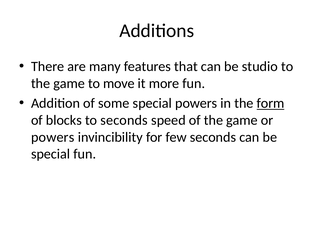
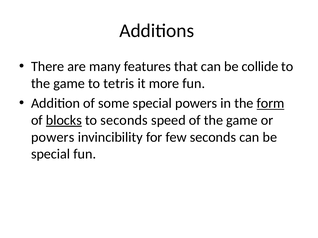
studio: studio -> collide
move: move -> tetris
blocks underline: none -> present
